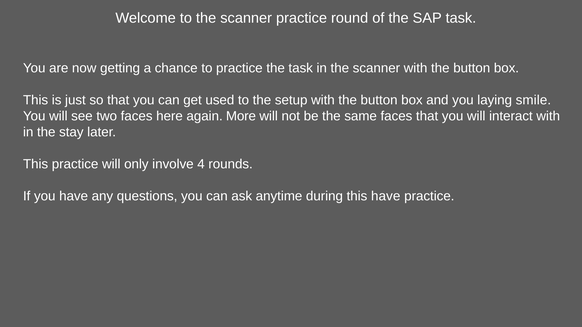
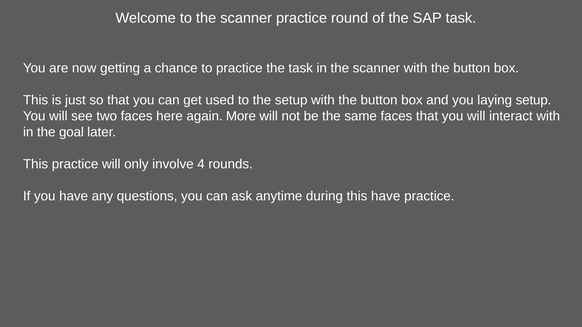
laying smile: smile -> setup
stay: stay -> goal
